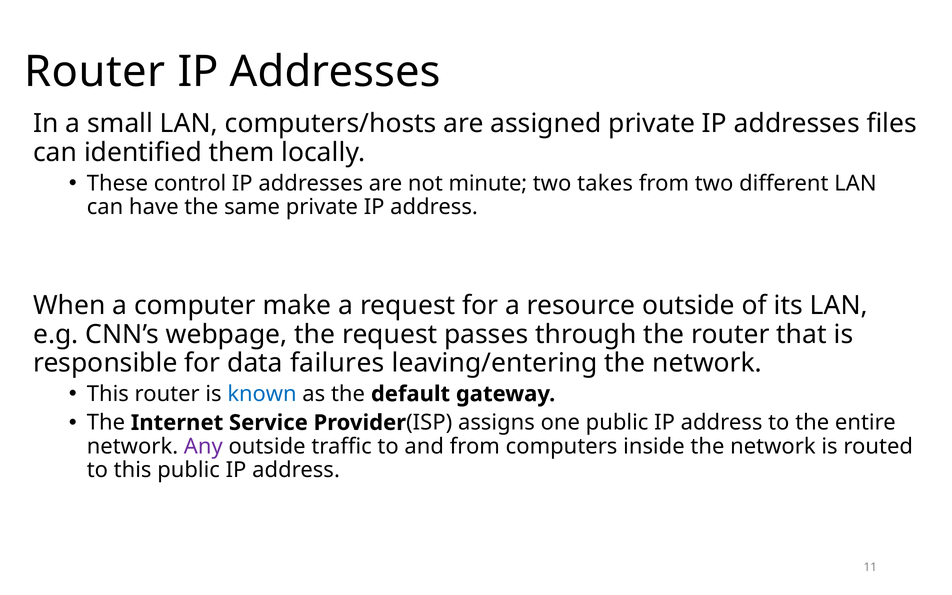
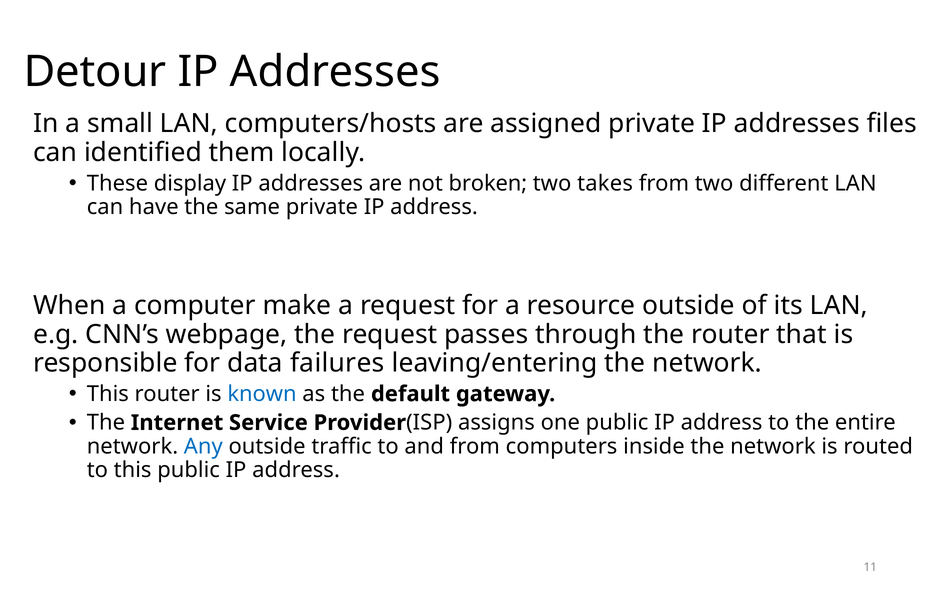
Router at (95, 72): Router -> Detour
control: control -> display
minute: minute -> broken
Any colour: purple -> blue
